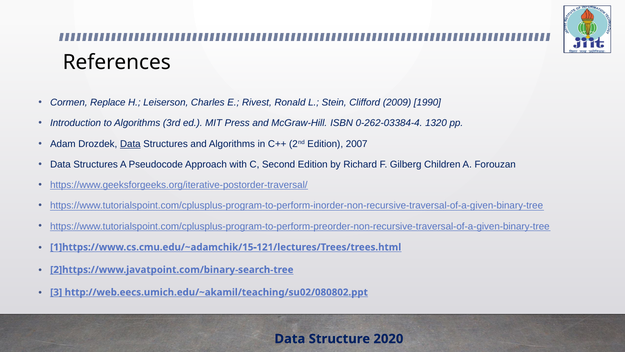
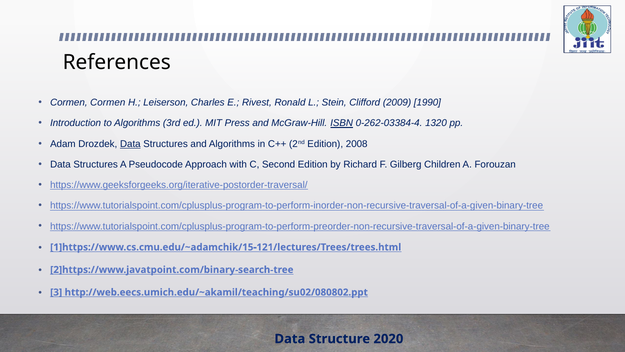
Cormen Replace: Replace -> Cormen
ISBN underline: none -> present
2007: 2007 -> 2008
